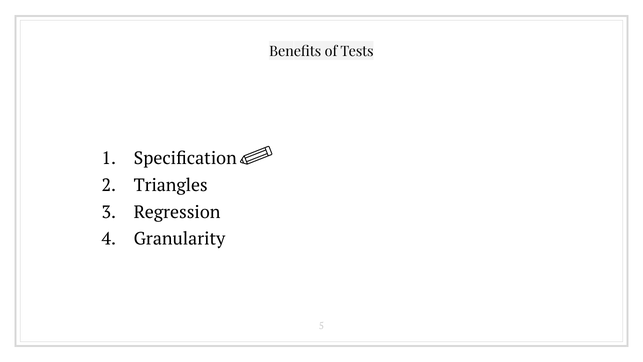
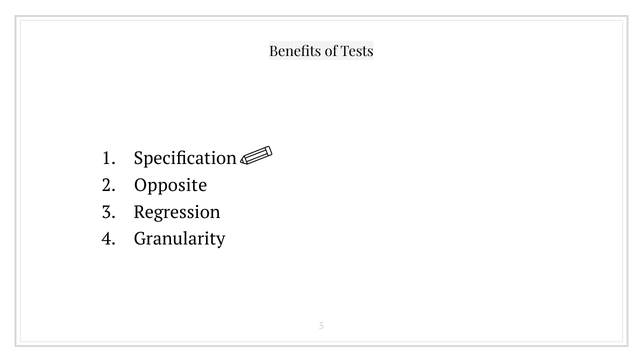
Triangles: Triangles -> Opposite
